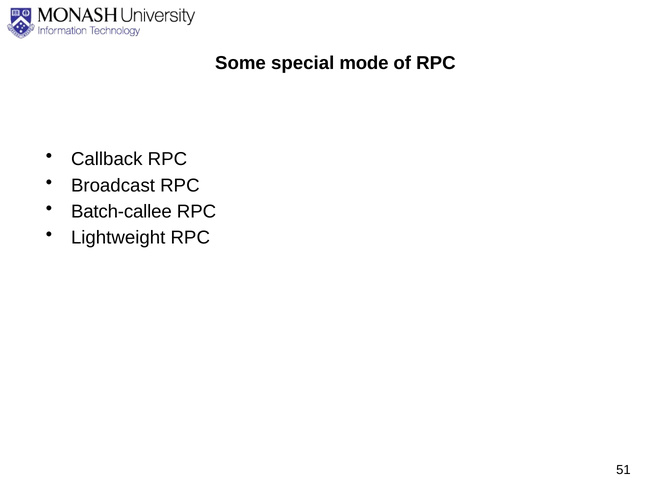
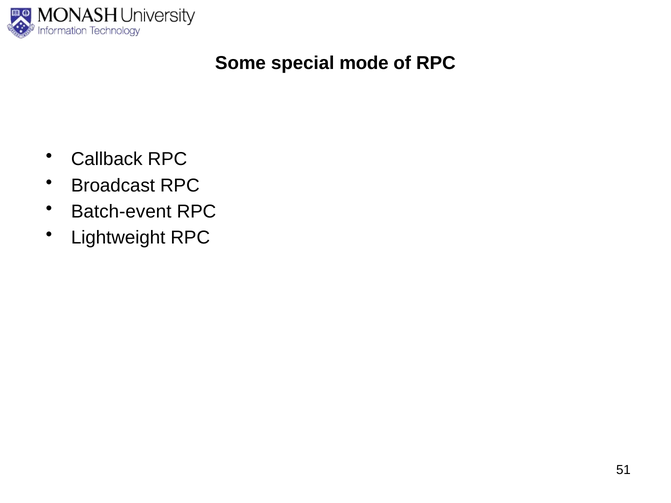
Batch-callee: Batch-callee -> Batch-event
